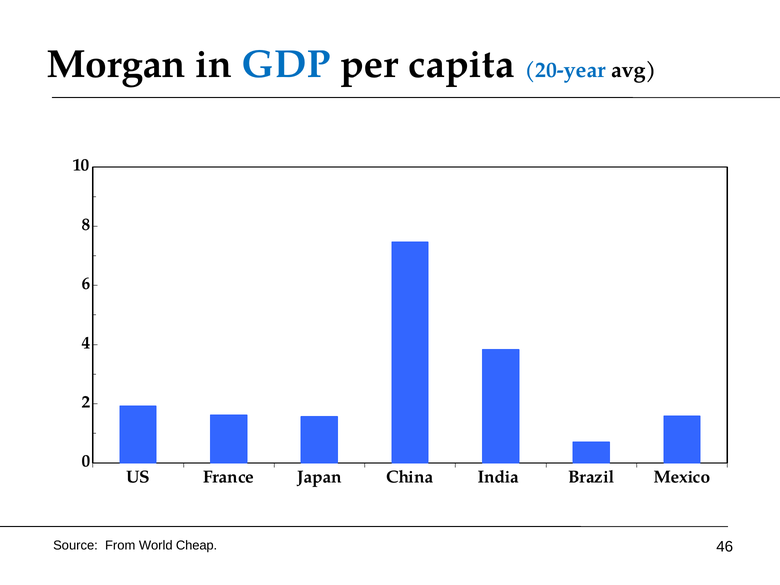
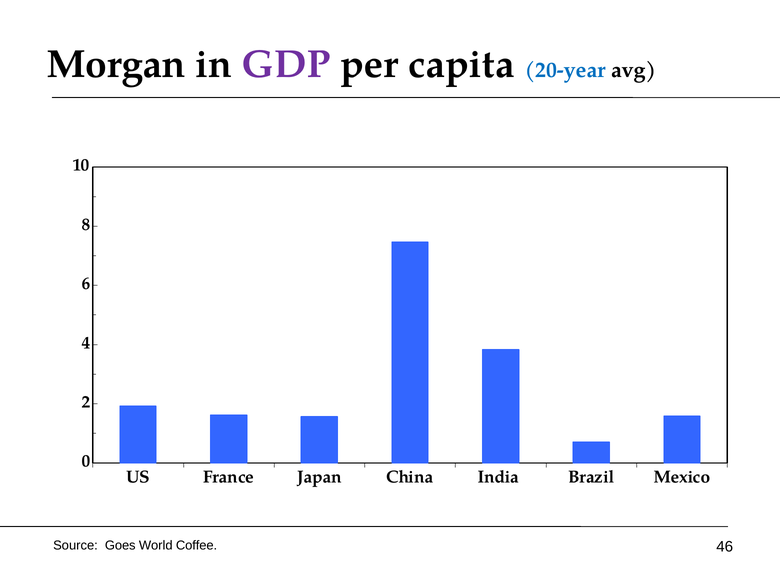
GDP colour: blue -> purple
From: From -> Goes
Cheap: Cheap -> Coffee
